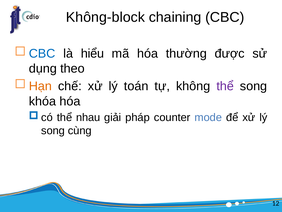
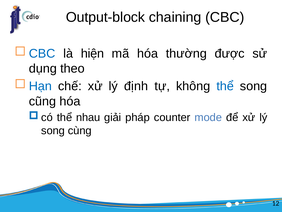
Không-block: Không-block -> Output-block
hiểu: hiểu -> hiện
Hạn colour: orange -> blue
toán: toán -> định
thể at (225, 86) colour: purple -> blue
khóa: khóa -> cũng
